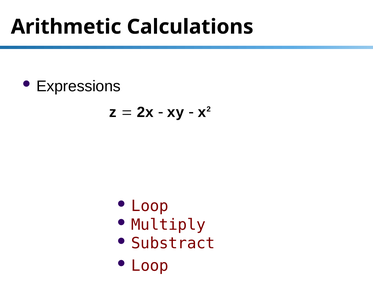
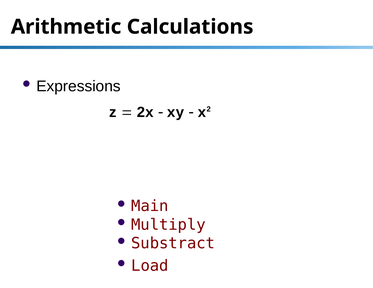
Loop at (150, 206): Loop -> Main
Loop at (150, 266): Loop -> Load
